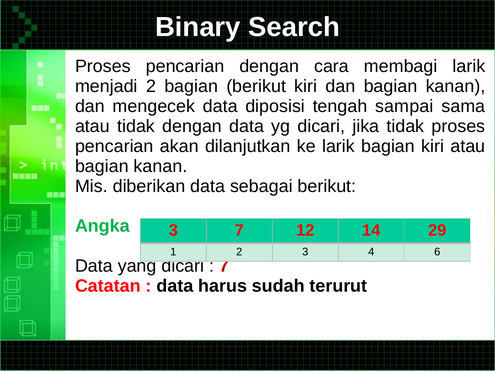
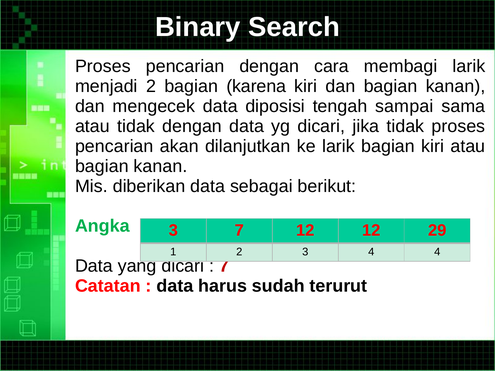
bagian berikut: berikut -> karena
12 14: 14 -> 12
4 6: 6 -> 4
